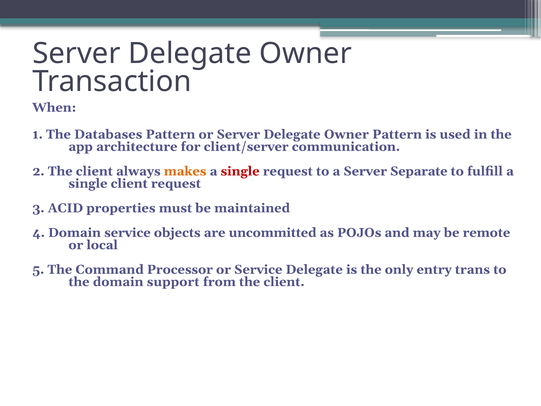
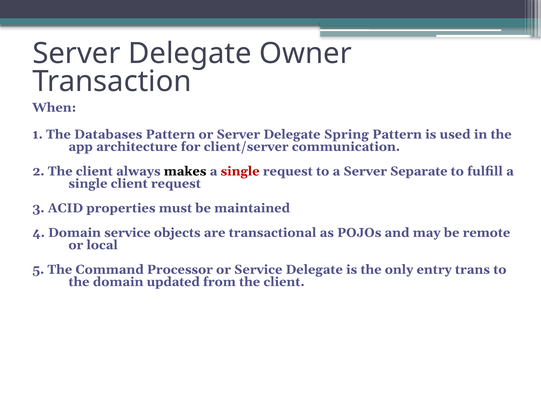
or Server Delegate Owner: Owner -> Spring
makes colour: orange -> black
uncommitted: uncommitted -> transactional
support: support -> updated
